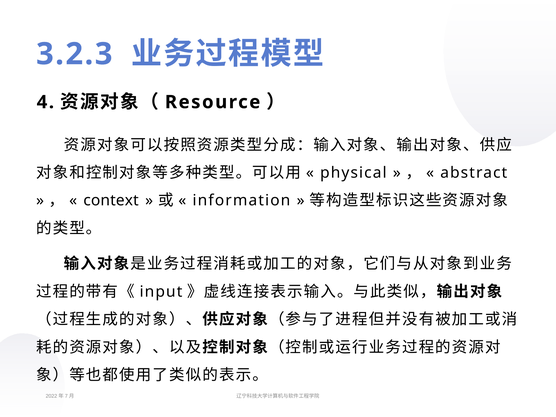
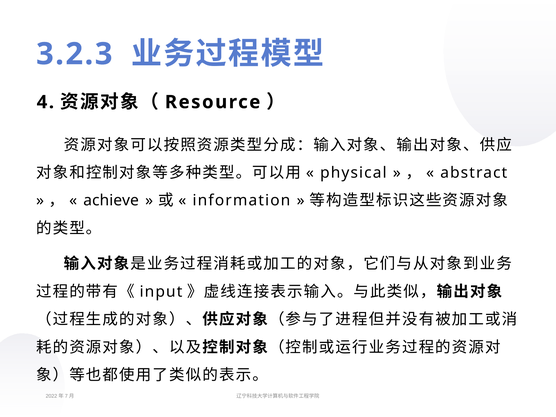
context: context -> achieve
